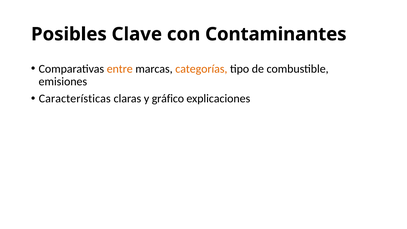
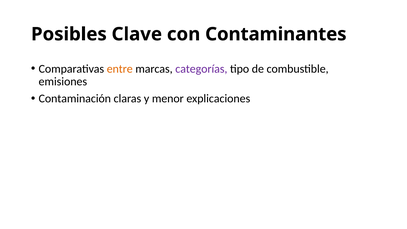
categorías colour: orange -> purple
Características: Características -> Contaminación
gráfico: gráfico -> menor
